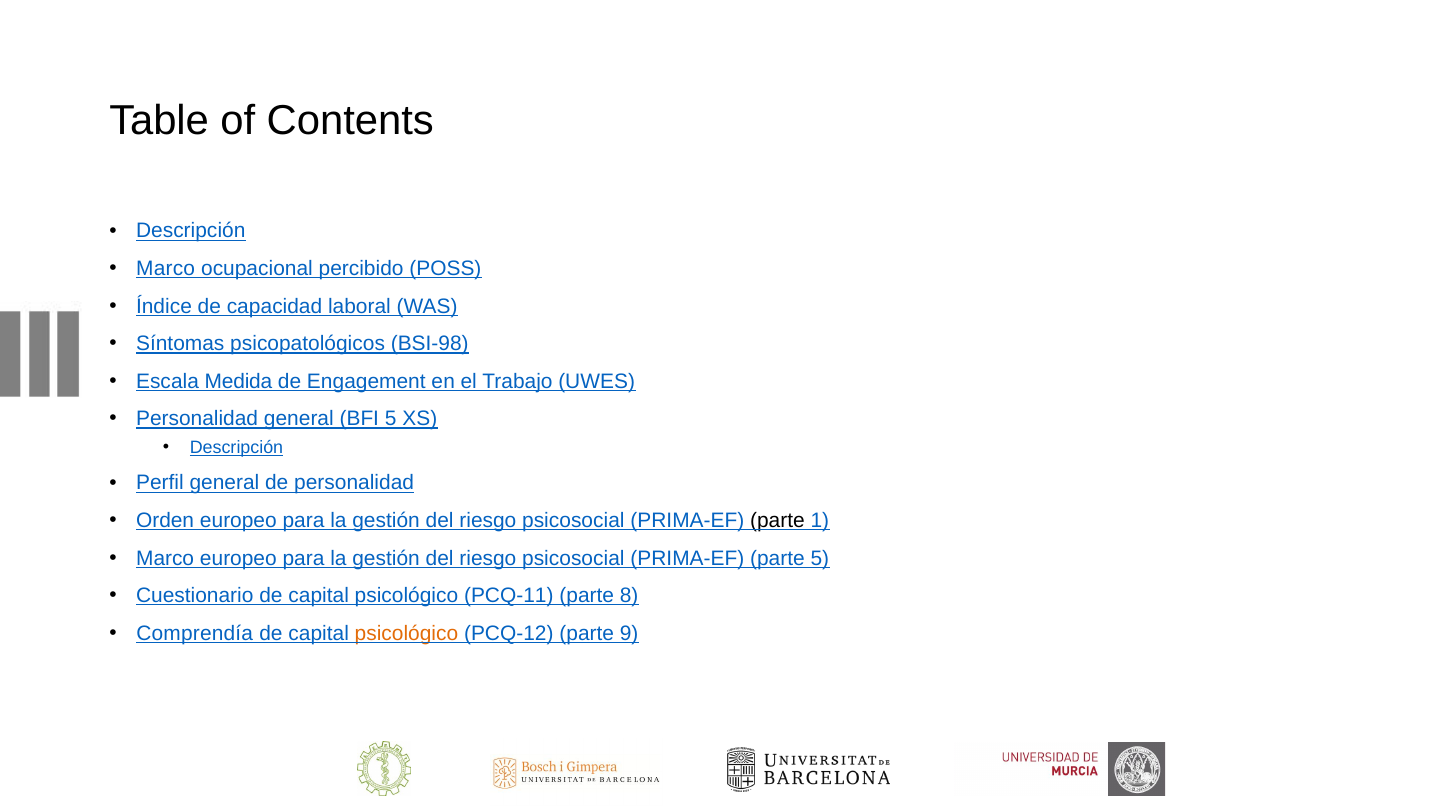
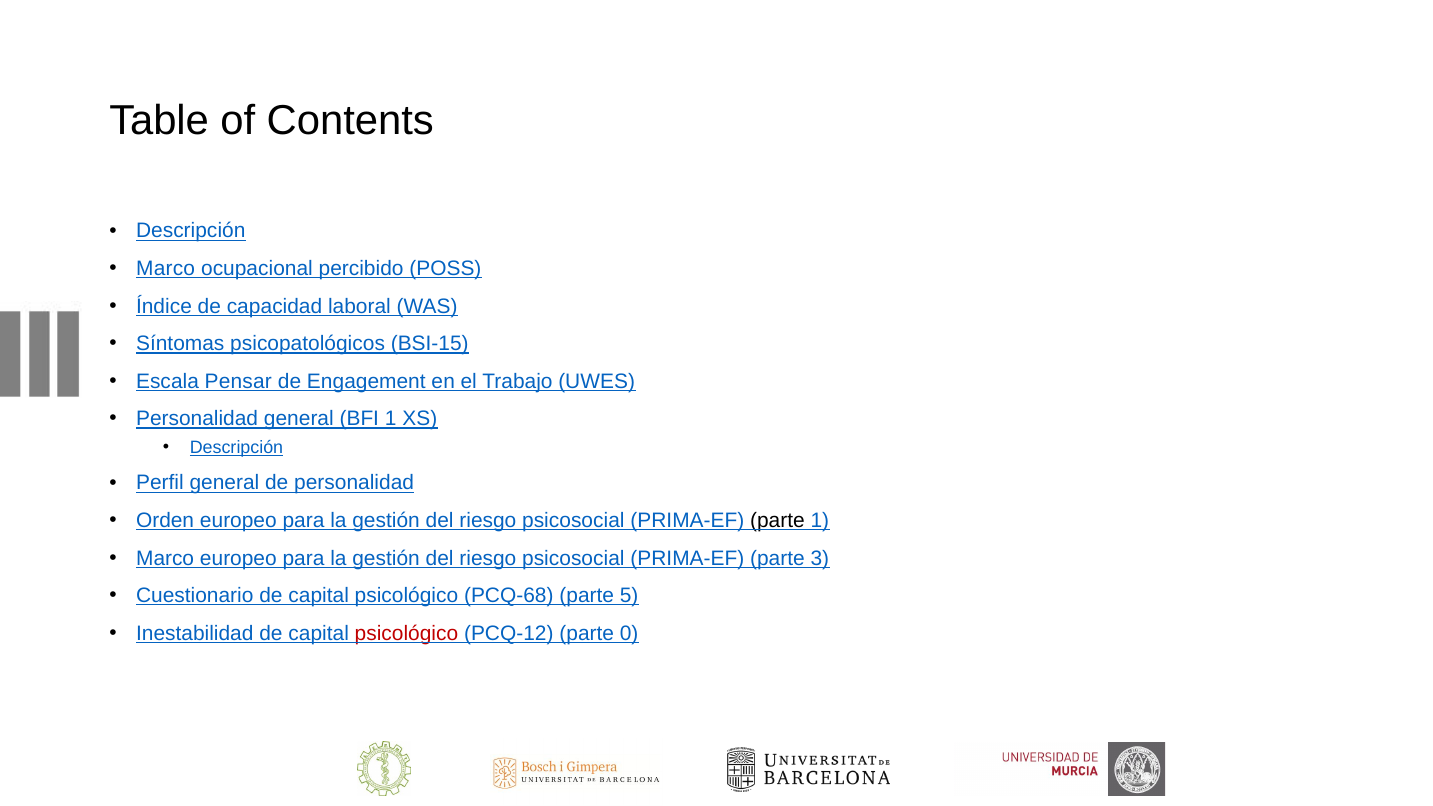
BSI-98: BSI-98 -> BSI-15
Medida: Medida -> Pensar
BFI 5: 5 -> 1
parte 5: 5 -> 3
PCQ-11: PCQ-11 -> PCQ-68
8: 8 -> 5
Comprendía: Comprendía -> Inestabilidad
psicológico at (406, 633) colour: orange -> red
9: 9 -> 0
